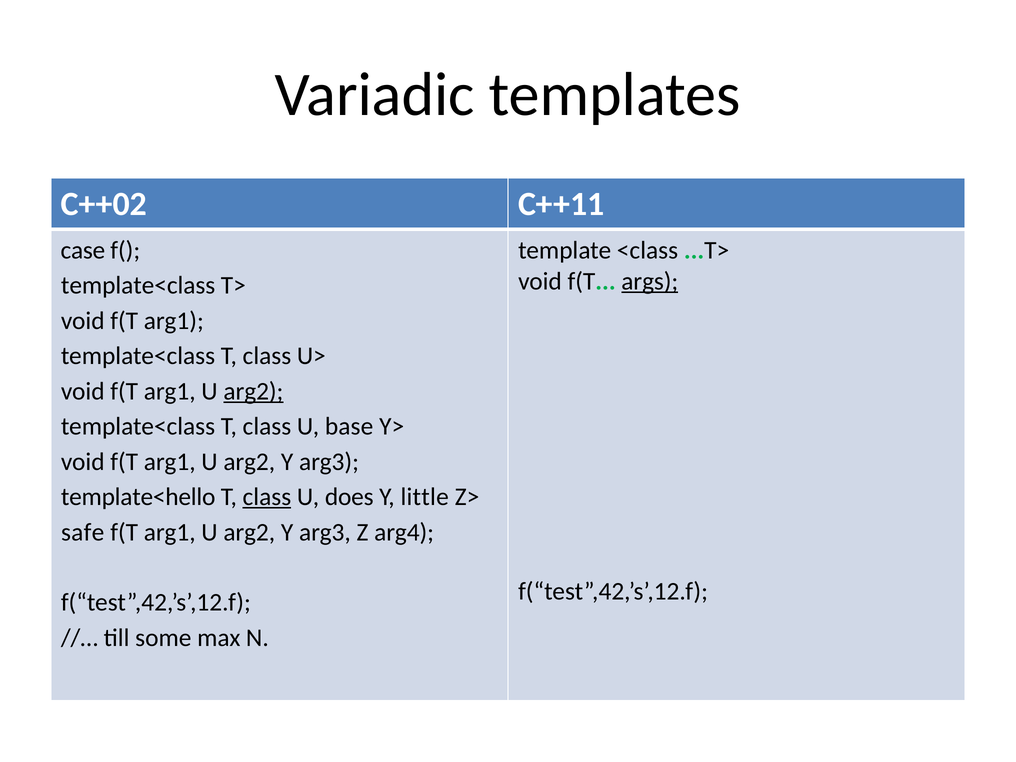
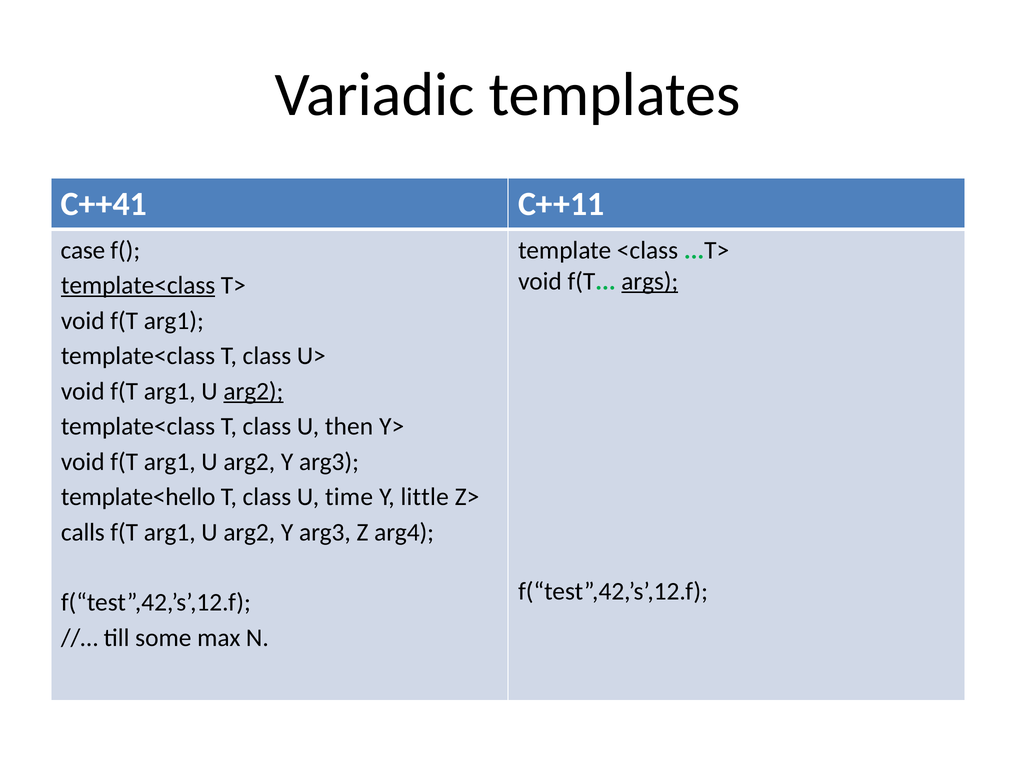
C++02: C++02 -> C++41
template<class at (138, 285) underline: none -> present
base: base -> then
class at (267, 497) underline: present -> none
does: does -> time
safe: safe -> calls
